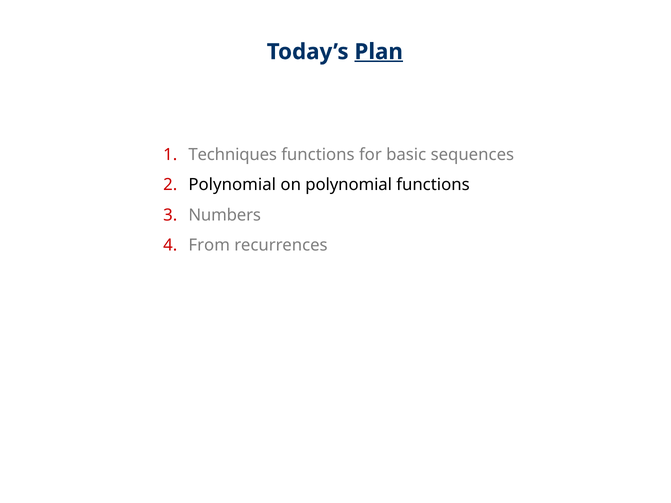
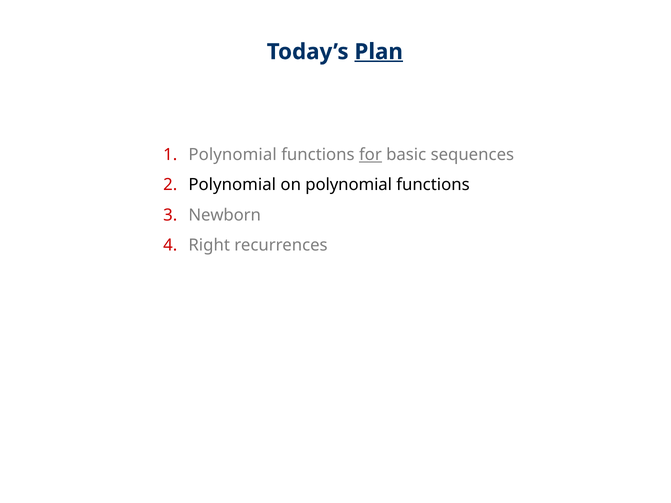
Techniques at (233, 155): Techniques -> Polynomial
for underline: none -> present
Numbers: Numbers -> Newborn
From: From -> Right
